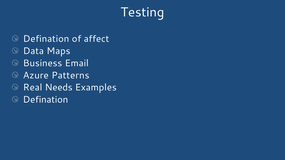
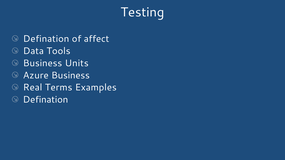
Maps: Maps -> Tools
Email: Email -> Units
Azure Patterns: Patterns -> Business
Needs: Needs -> Terms
